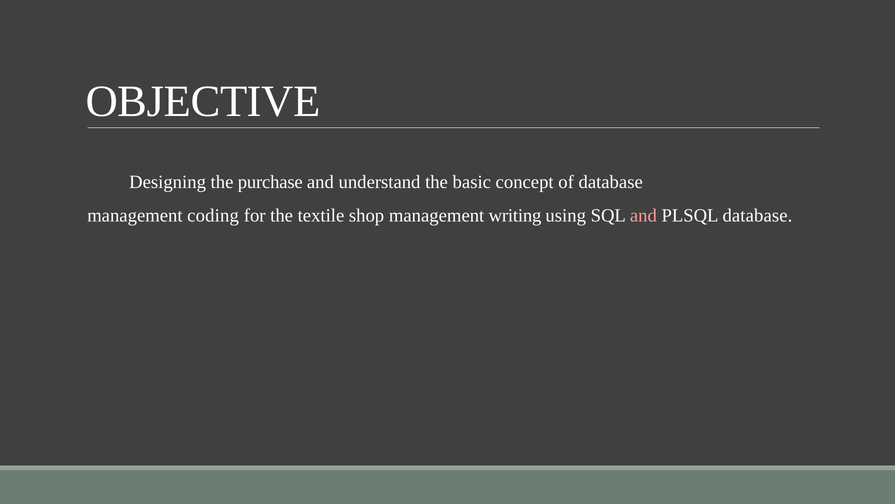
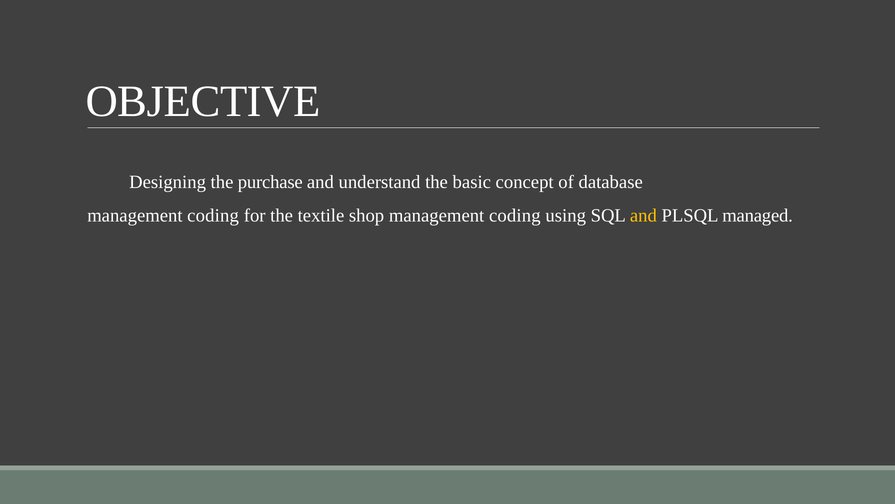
shop management writing: writing -> coding
and at (643, 215) colour: pink -> yellow
PLSQL database: database -> managed
